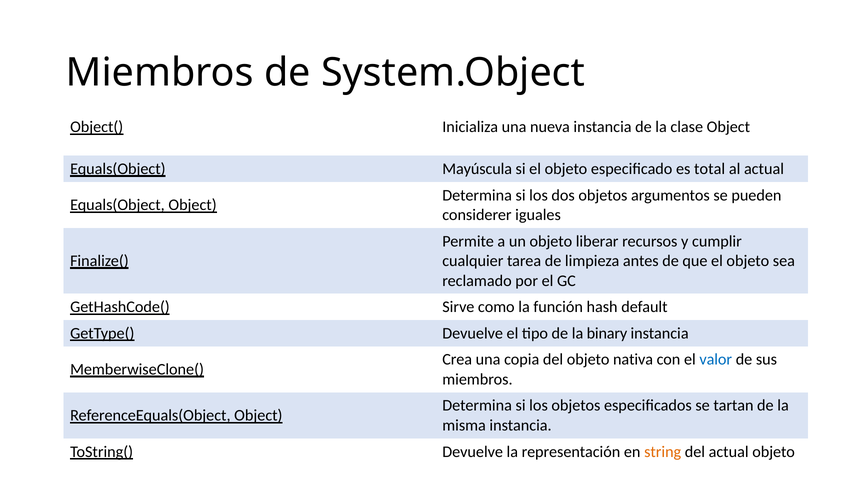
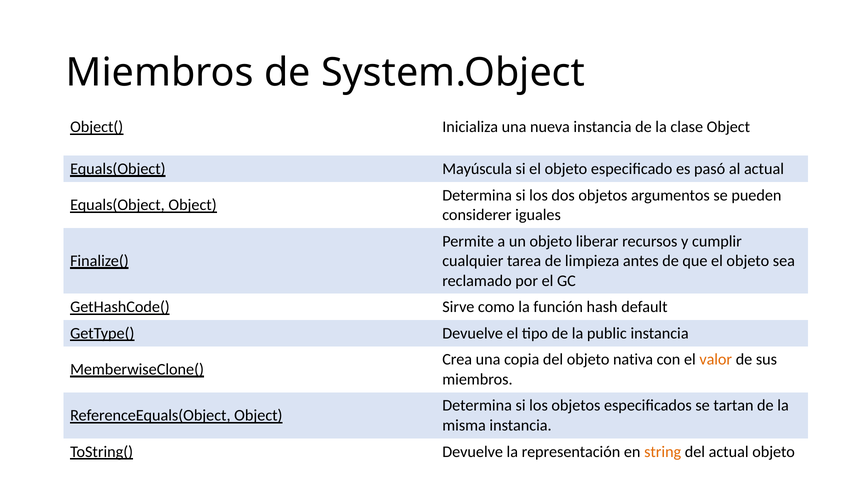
total: total -> pasó
binary: binary -> public
valor colour: blue -> orange
